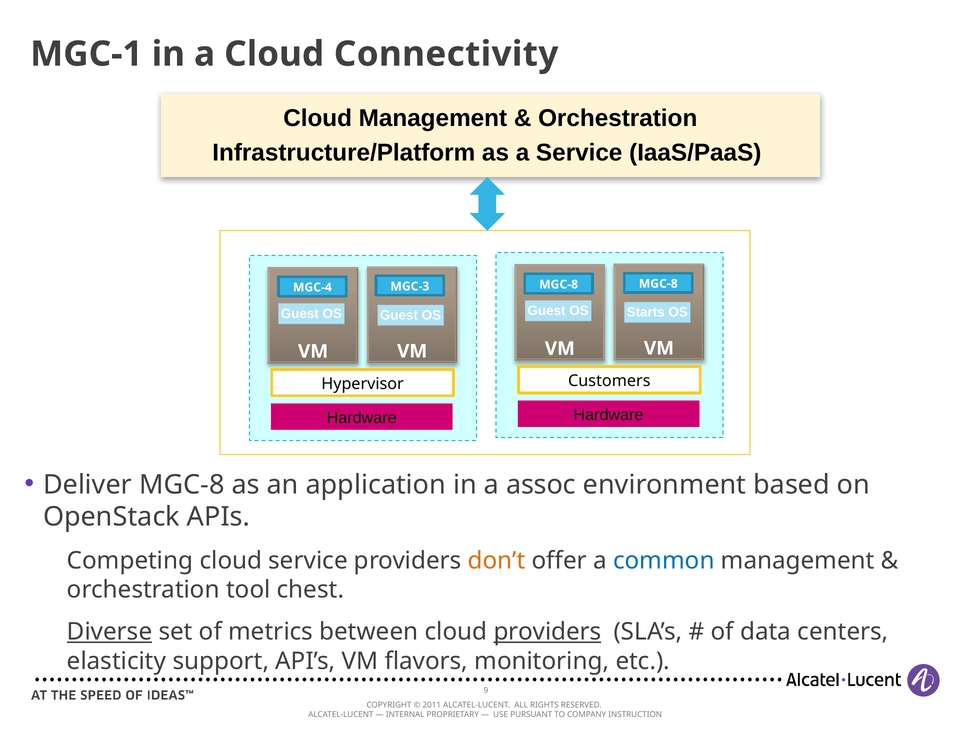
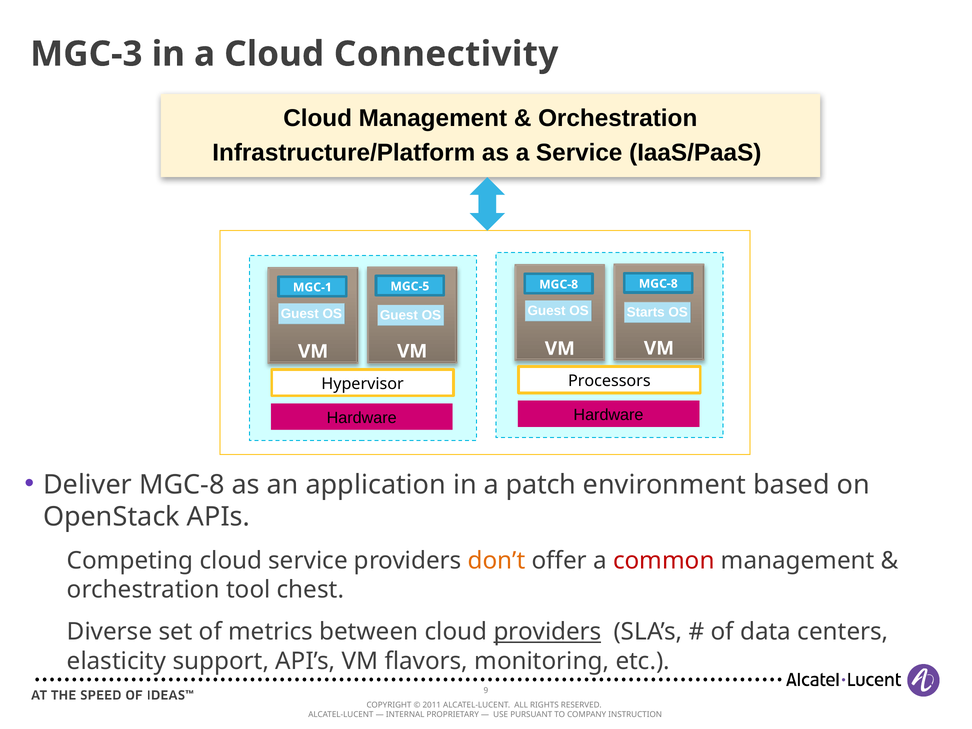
MGC-1: MGC-1 -> MGC-3
MGC-3: MGC-3 -> MGC-5
MGC-4: MGC-4 -> MGC-1
Customers: Customers -> Processors
assoc: assoc -> patch
common colour: blue -> red
Diverse underline: present -> none
